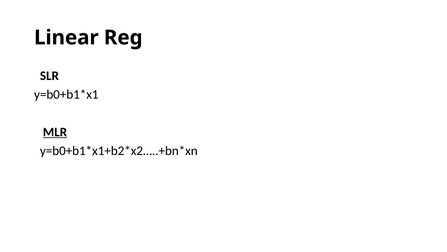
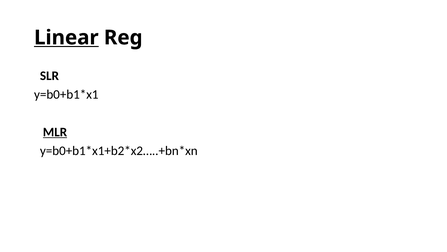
Linear underline: none -> present
